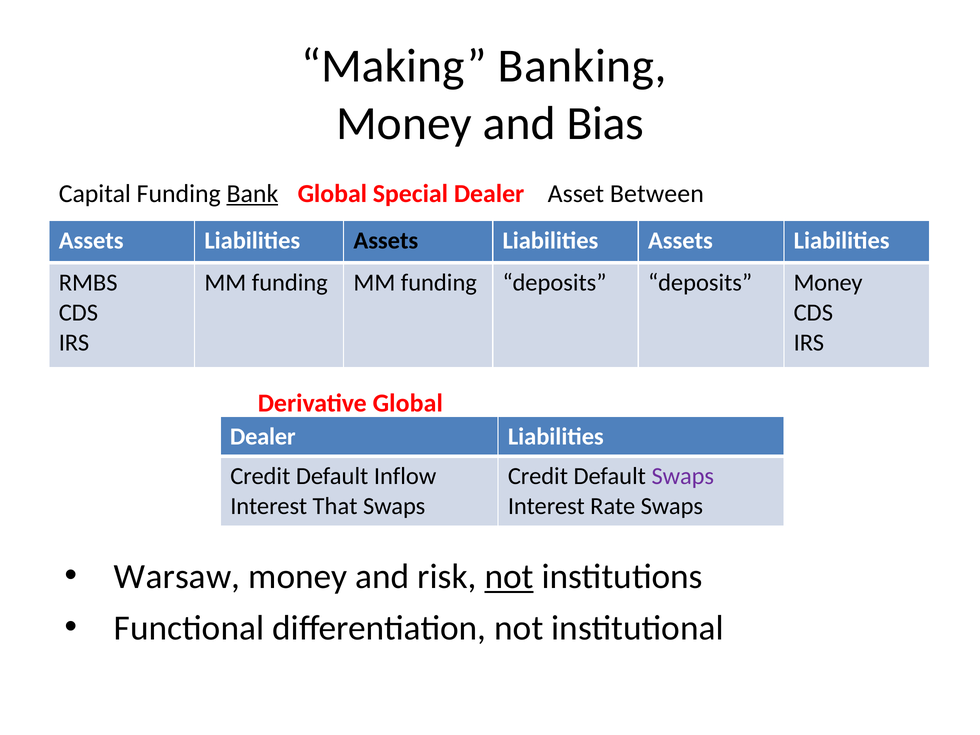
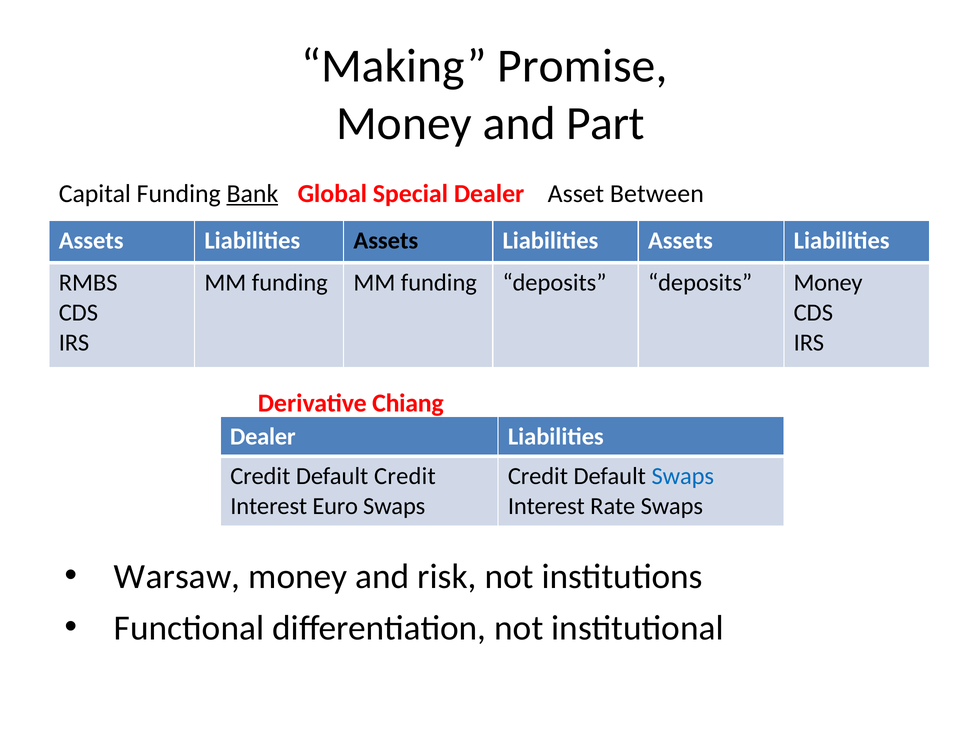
Banking: Banking -> Promise
Bias: Bias -> Part
Derivative Global: Global -> Chiang
Default Inflow: Inflow -> Credit
Swaps at (683, 476) colour: purple -> blue
That: That -> Euro
not at (509, 577) underline: present -> none
